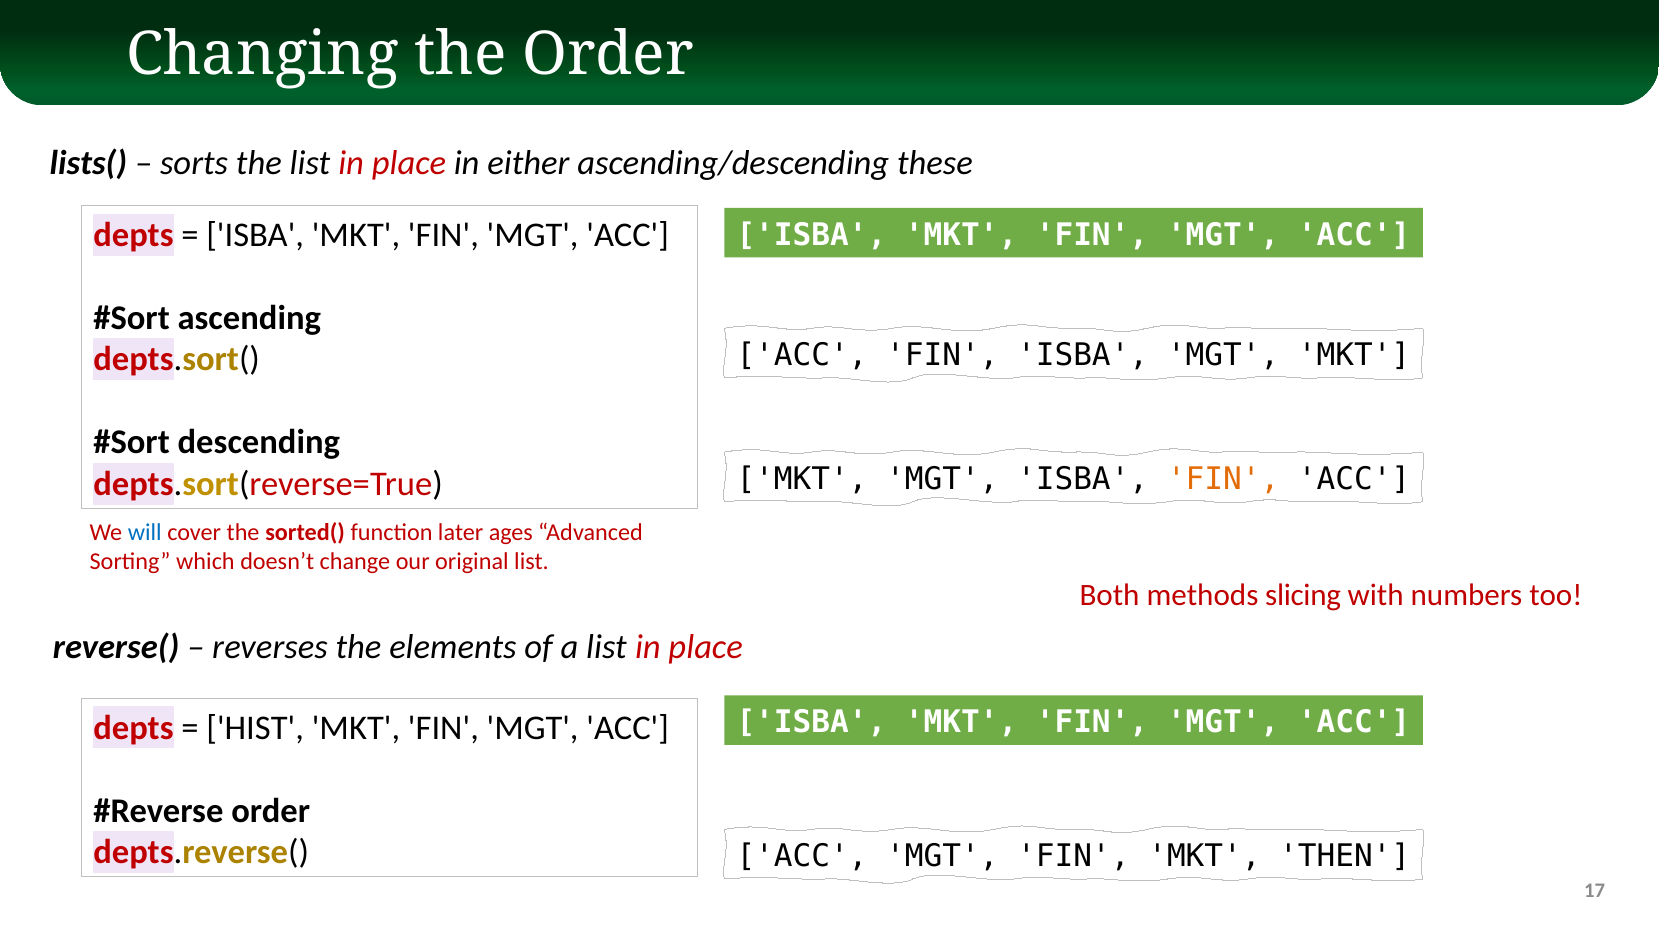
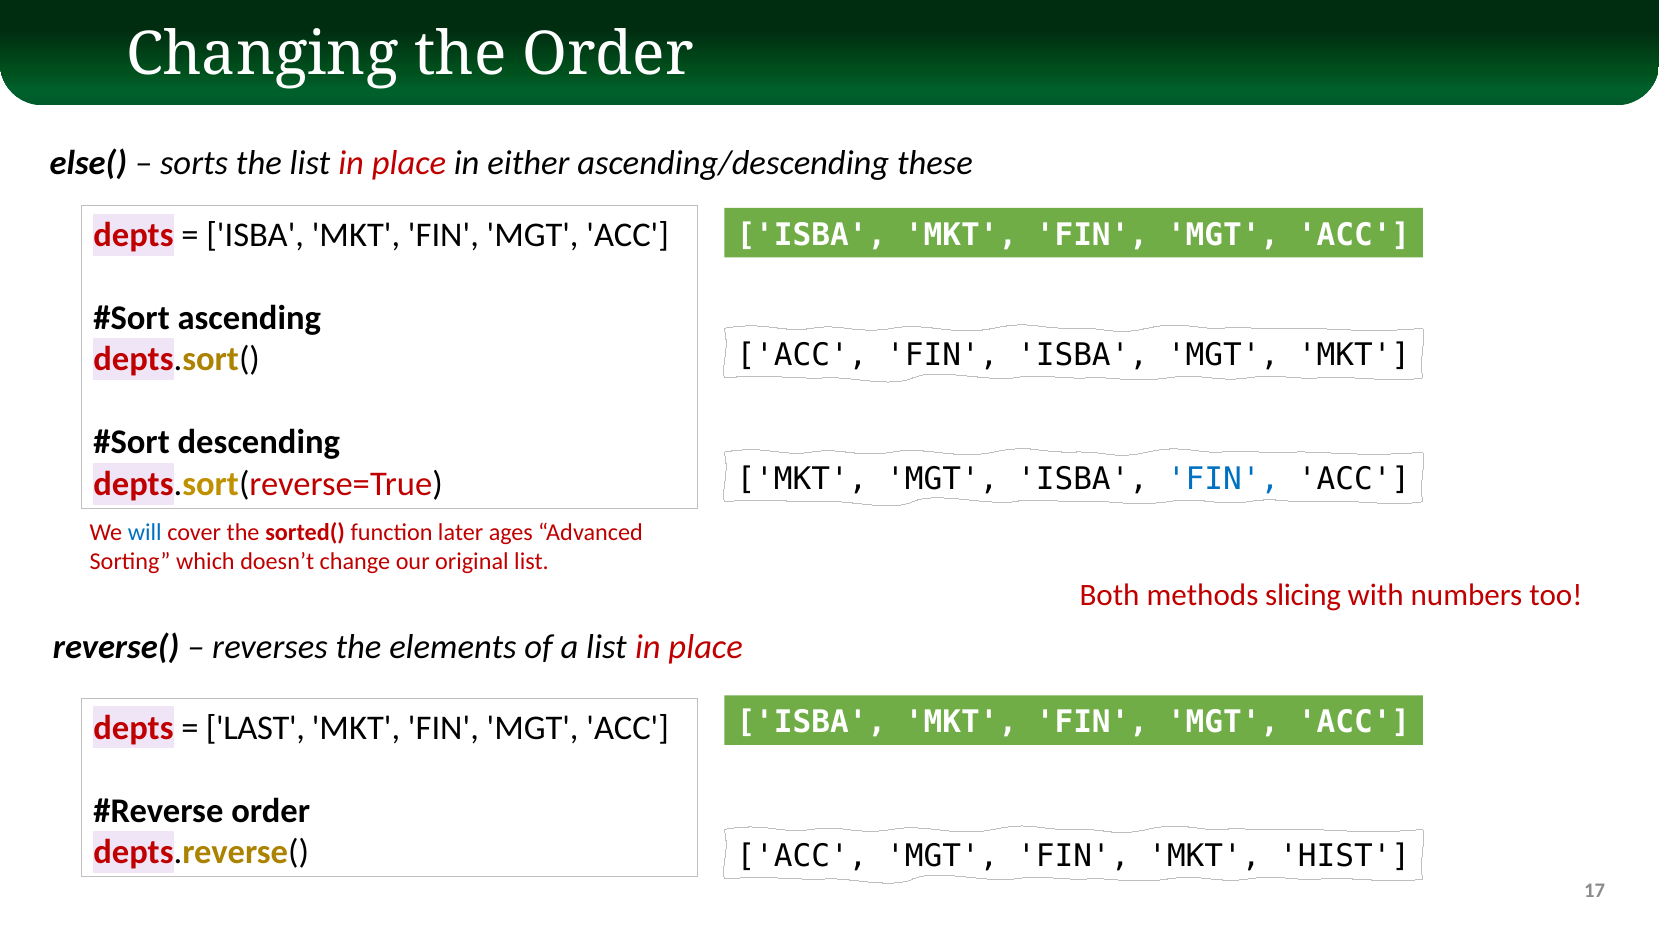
lists(: lists( -> else(
FIN at (1223, 479) colour: orange -> blue
HIST: HIST -> LAST
THEN: THEN -> HIST
